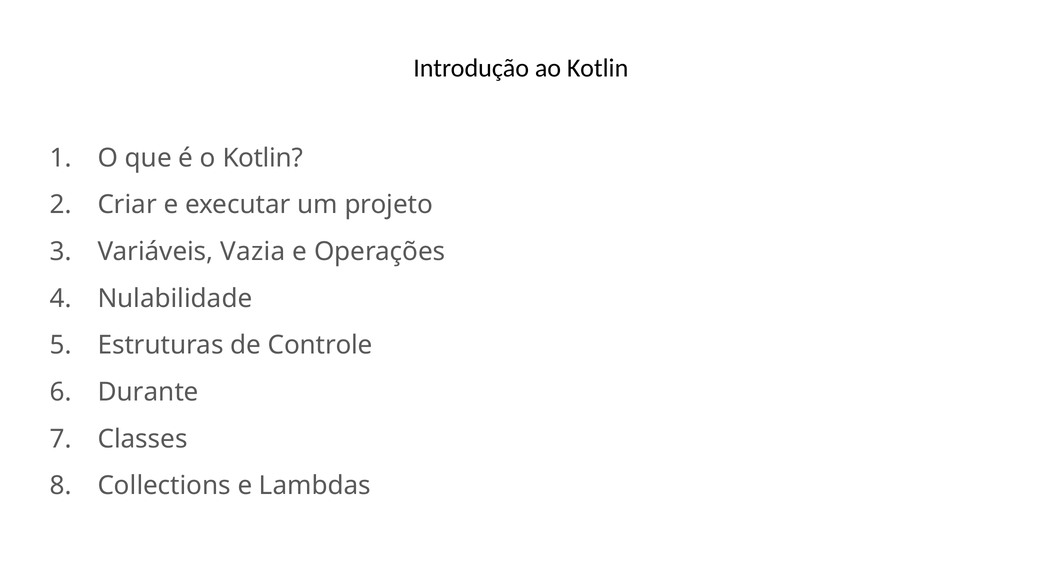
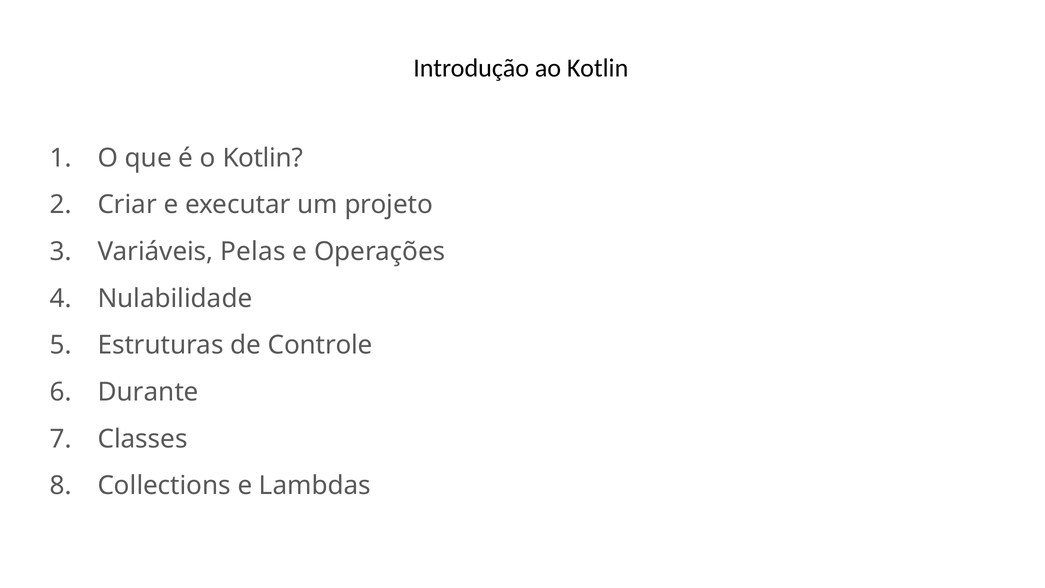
Vazia: Vazia -> Pelas
